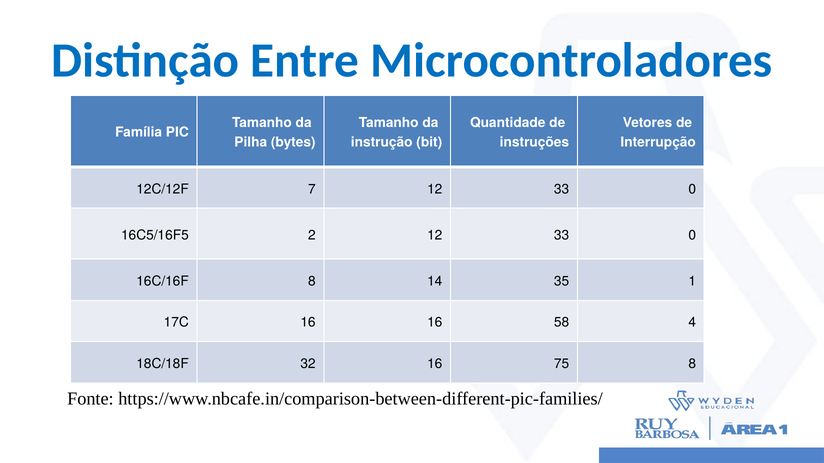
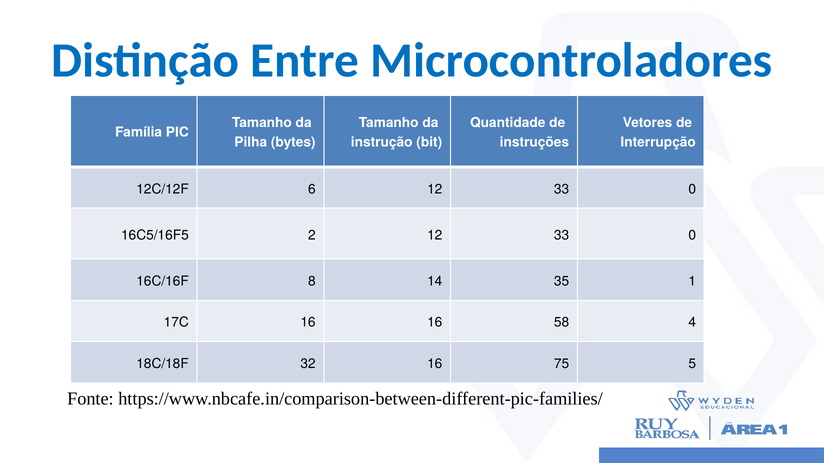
7: 7 -> 6
75 8: 8 -> 5
